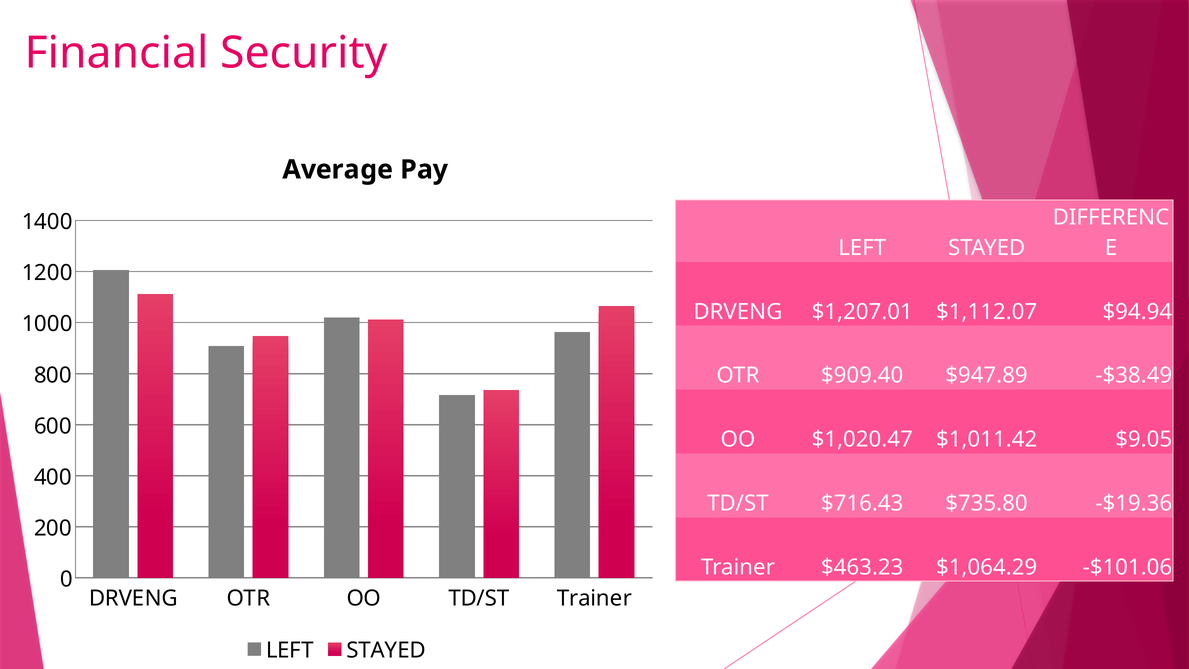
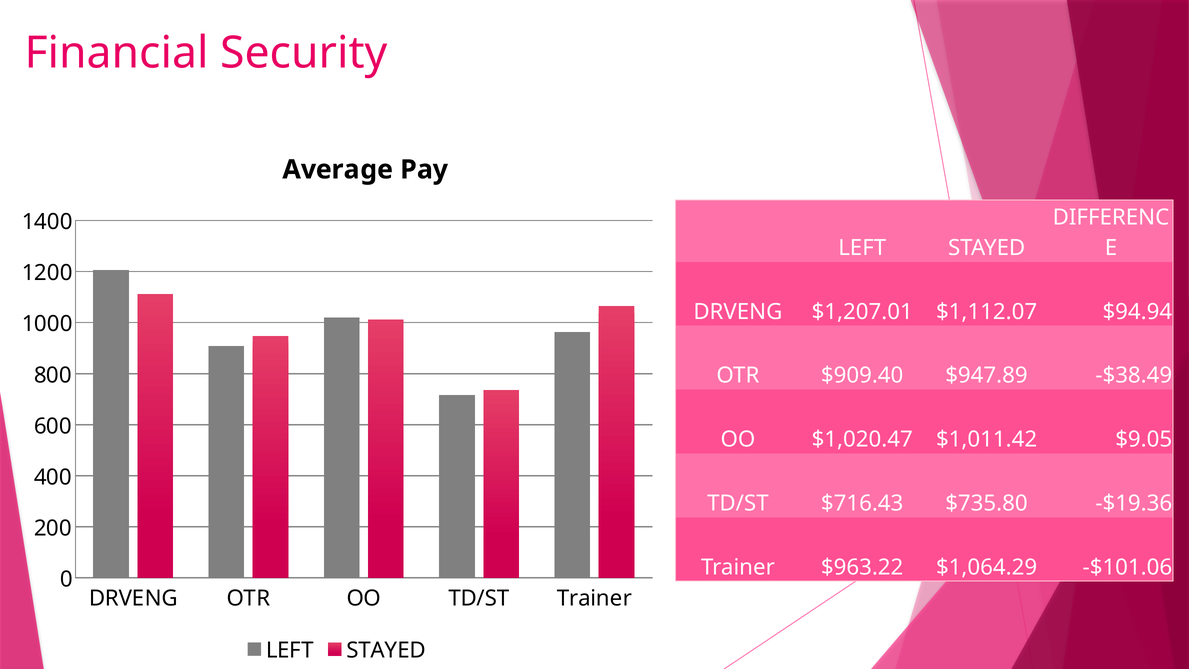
$463.23: $463.23 -> $963.22
